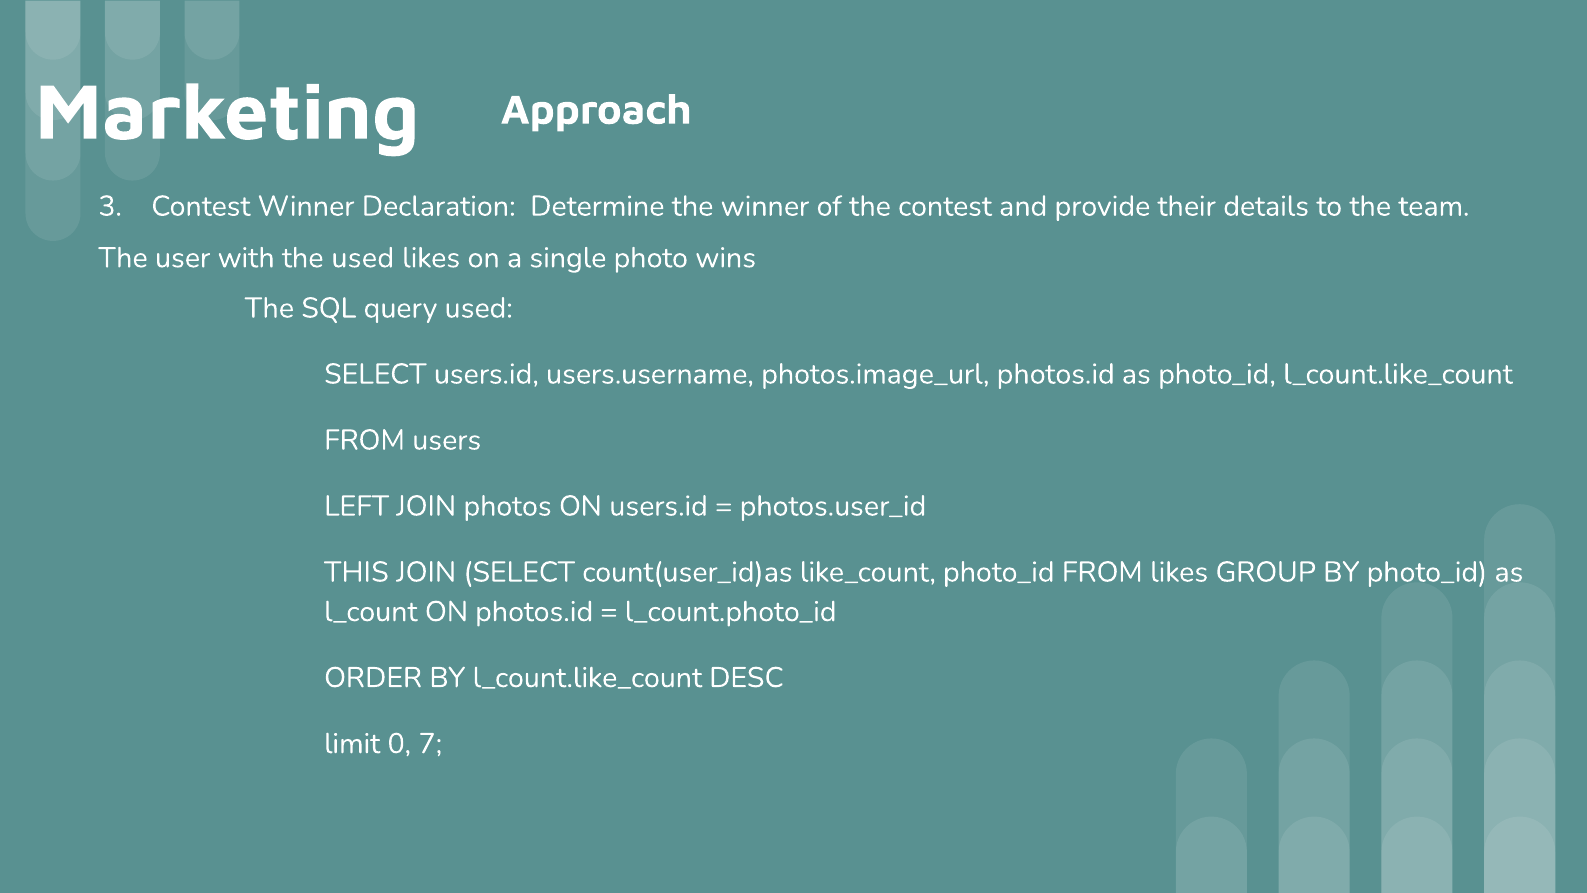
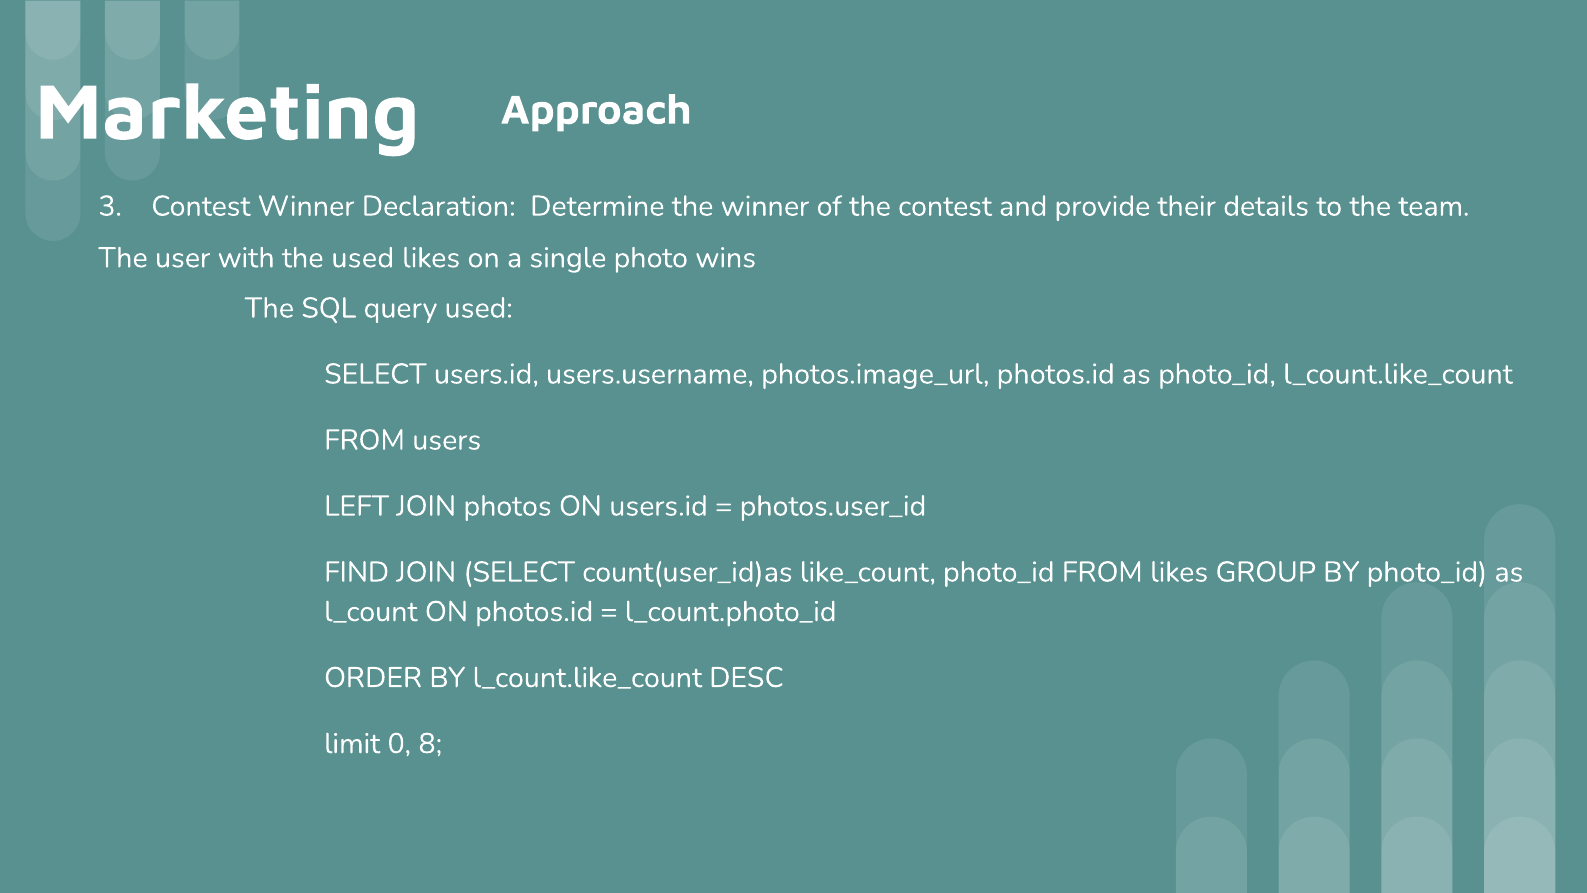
THIS: THIS -> FIND
7: 7 -> 8
